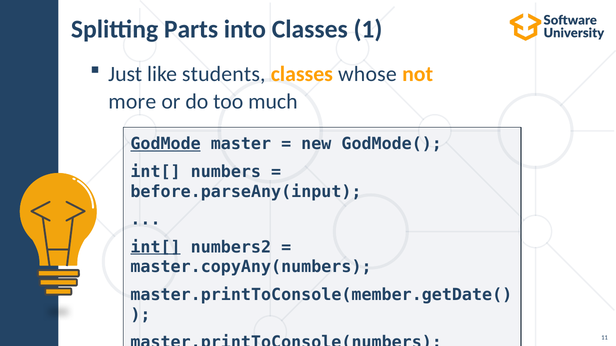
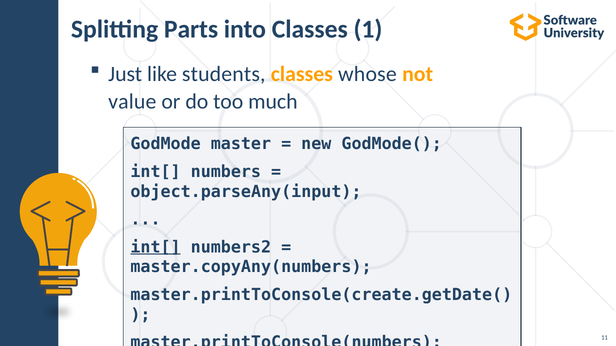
more: more -> value
GodMode underline: present -> none
before.parseAny(input: before.parseAny(input -> object.parseAny(input
master.printToConsole(member.getDate(: master.printToConsole(member.getDate( -> master.printToConsole(create.getDate(
